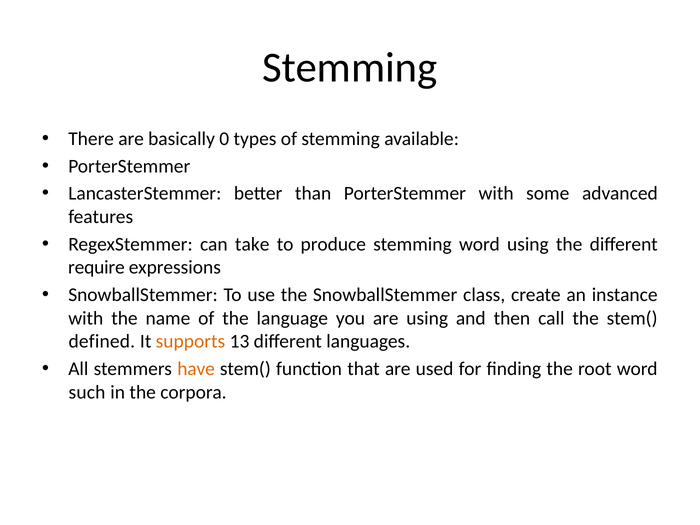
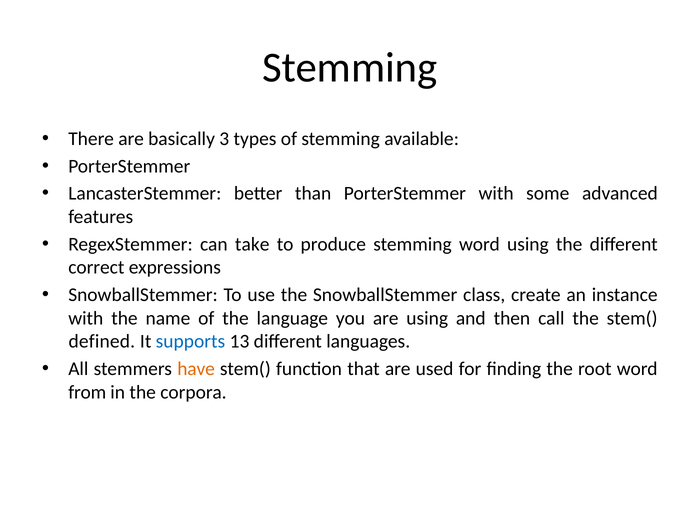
0: 0 -> 3
require: require -> correct
supports colour: orange -> blue
such: such -> from
